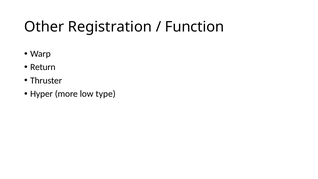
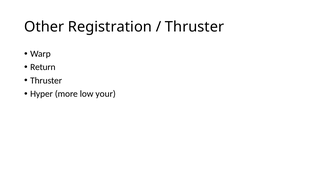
Function at (195, 27): Function -> Thruster
type: type -> your
